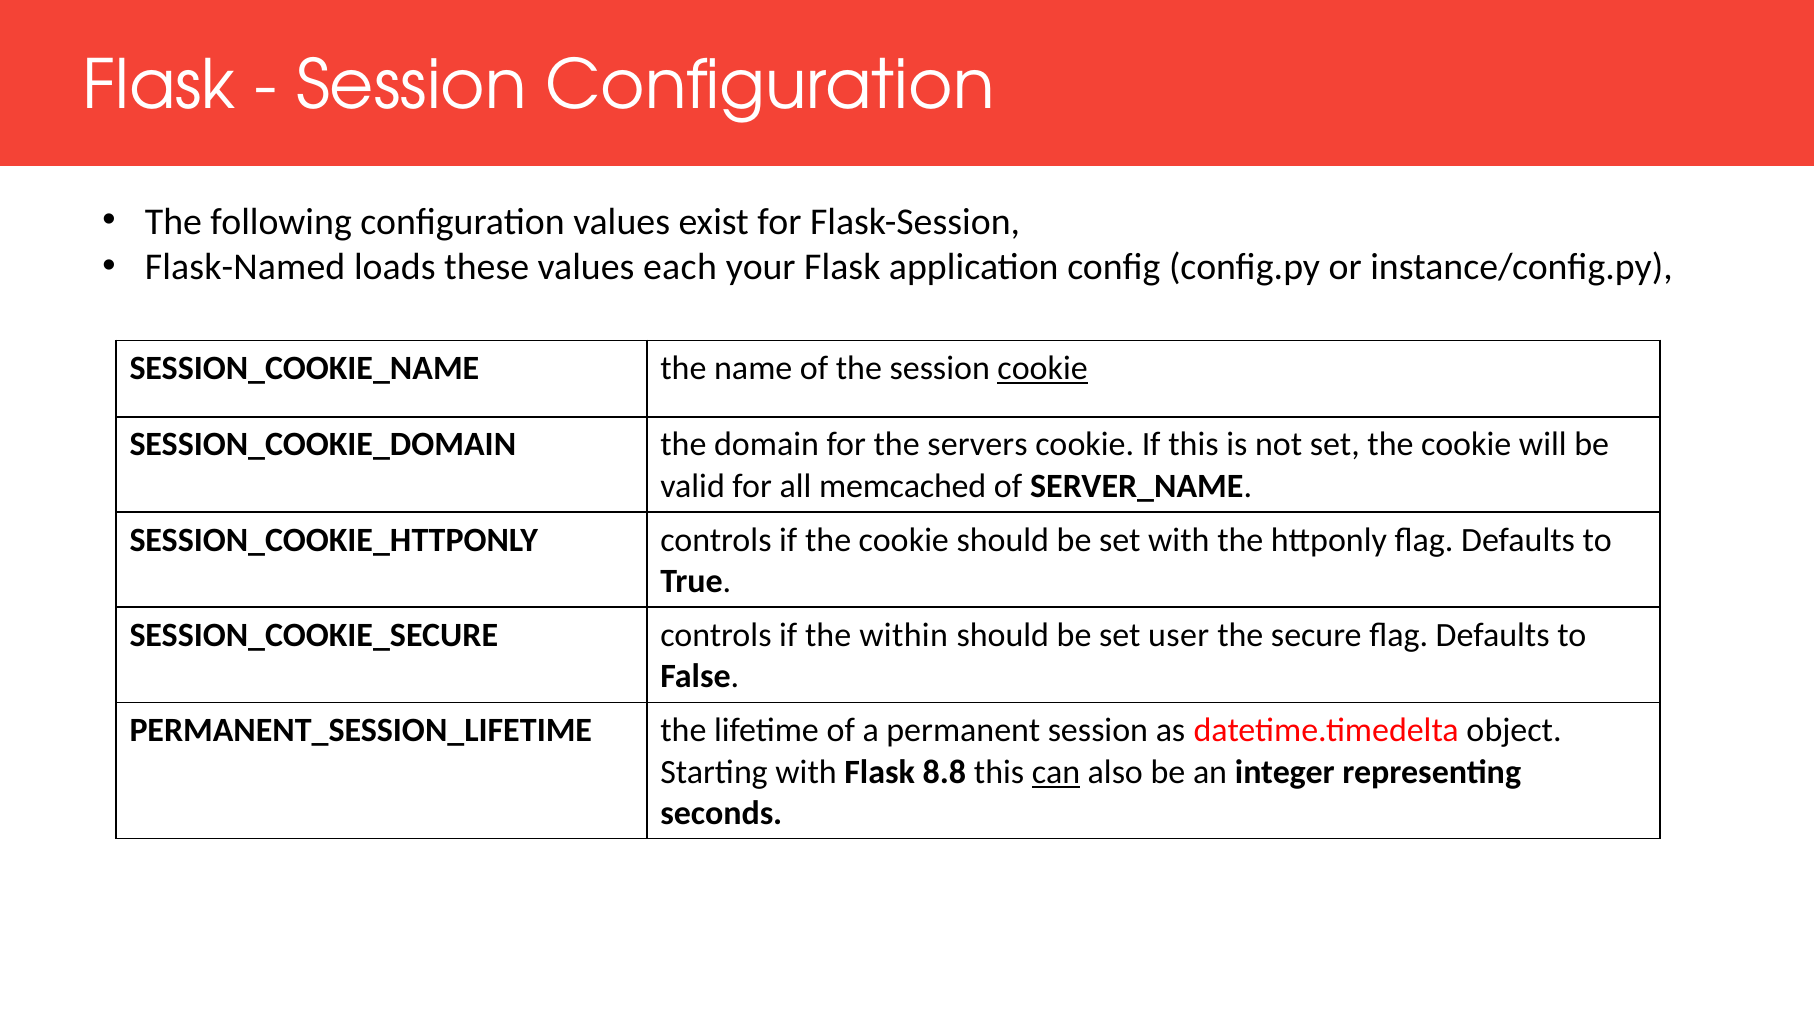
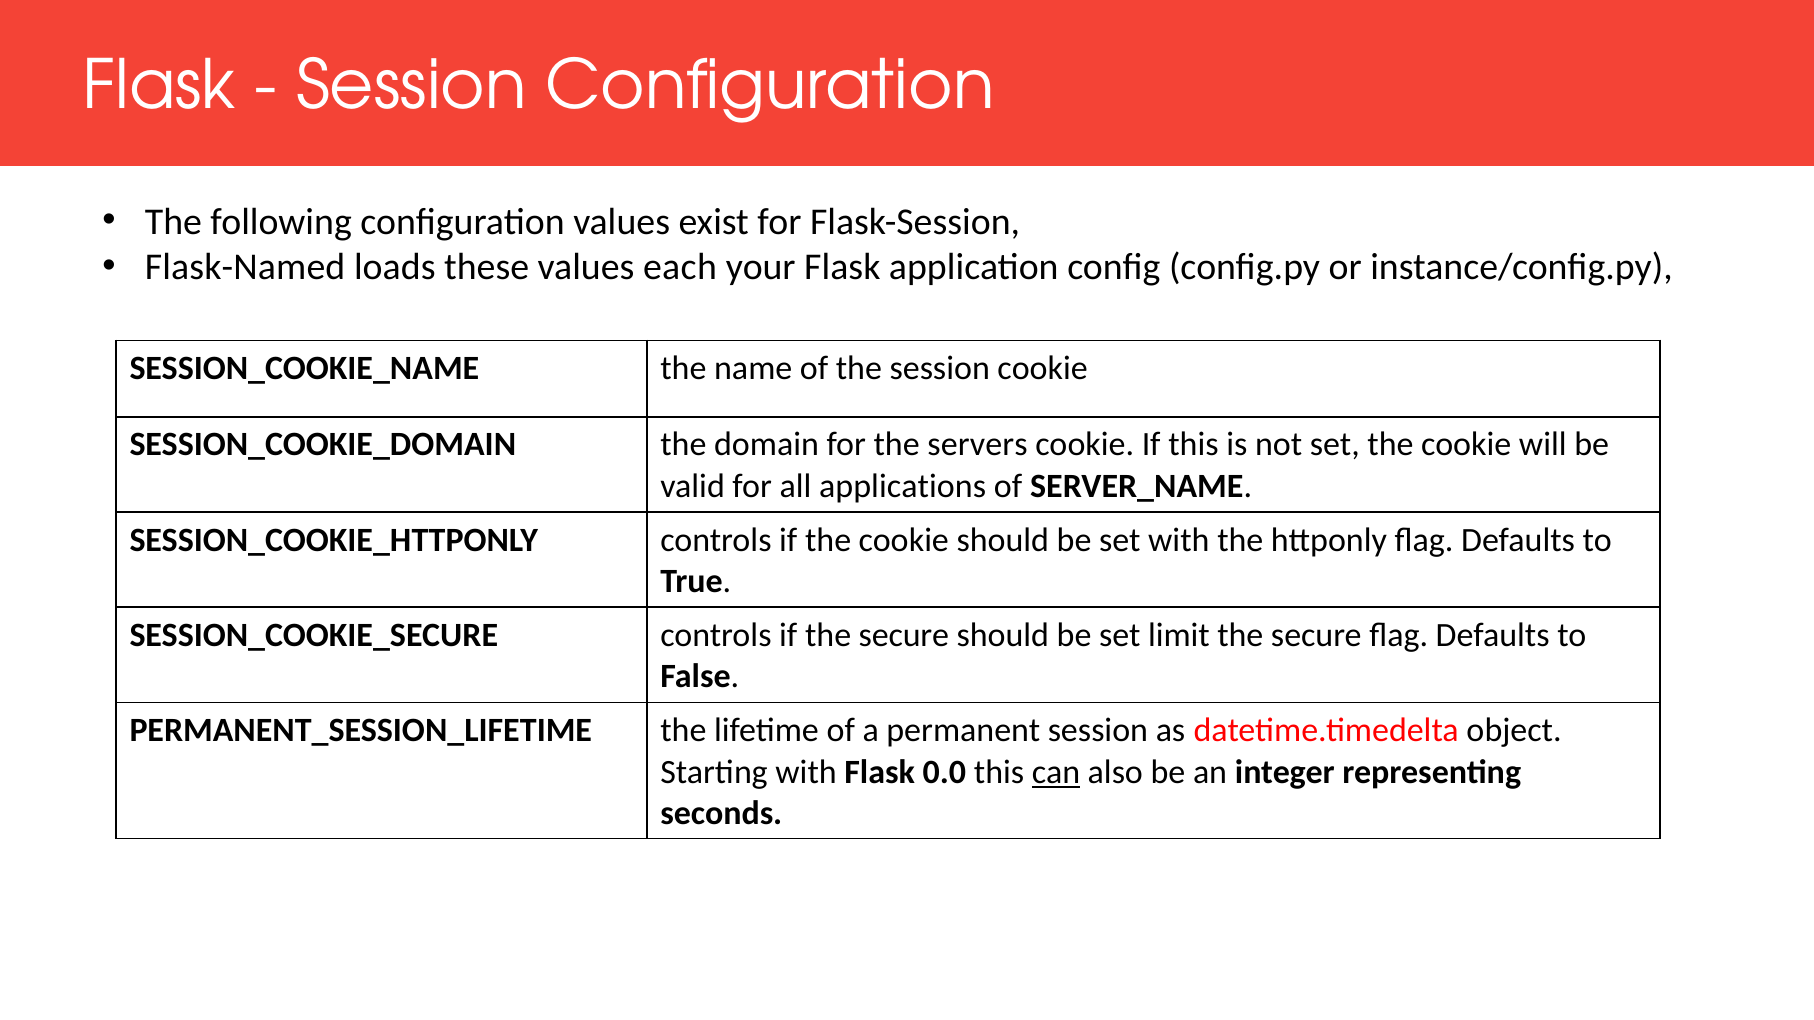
cookie at (1043, 369) underline: present -> none
memcached: memcached -> applications
if the within: within -> secure
user: user -> limit
8.8: 8.8 -> 0.0
